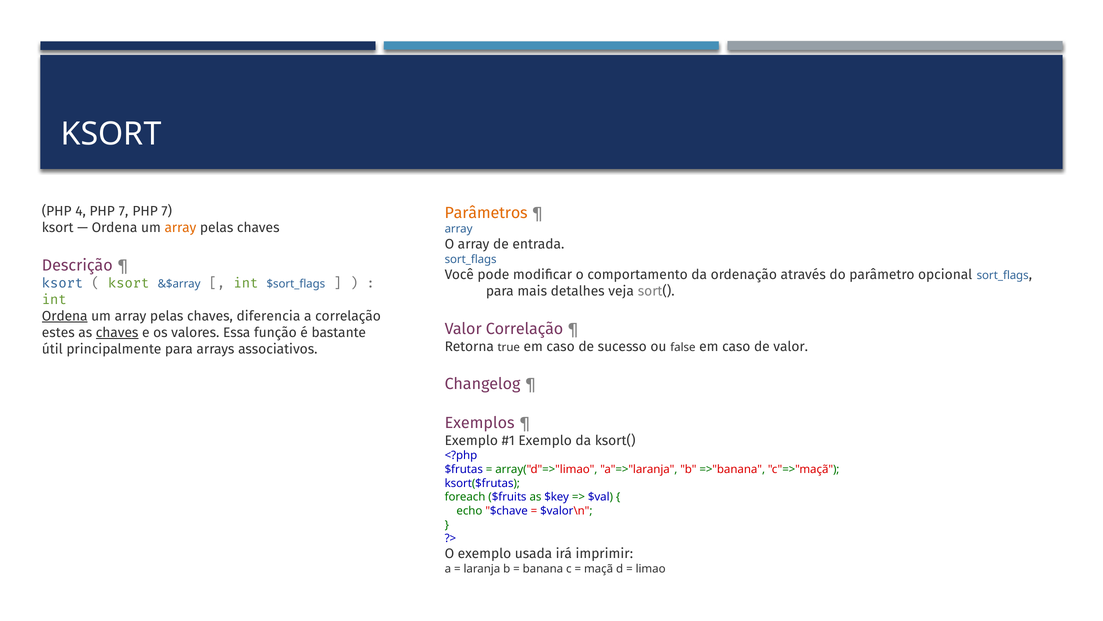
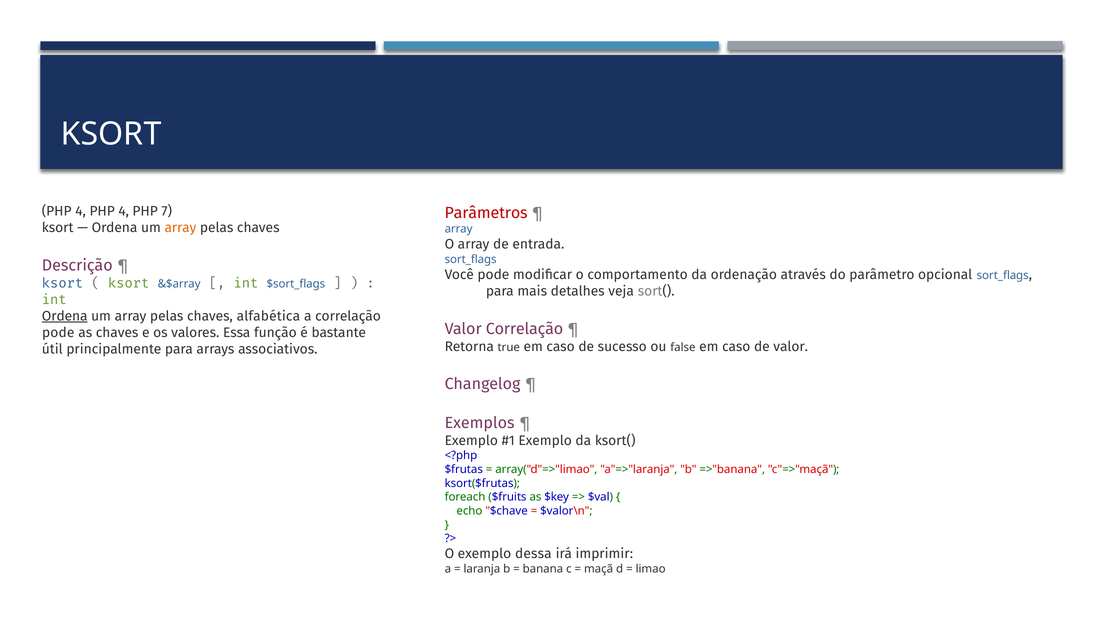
4 PHP 7: 7 -> 4
Parâmetros colour: orange -> red
diferencia: diferencia -> alfabética
estes at (58, 332): estes -> pode
chaves at (117, 332) underline: present -> none
usada: usada -> dessa
